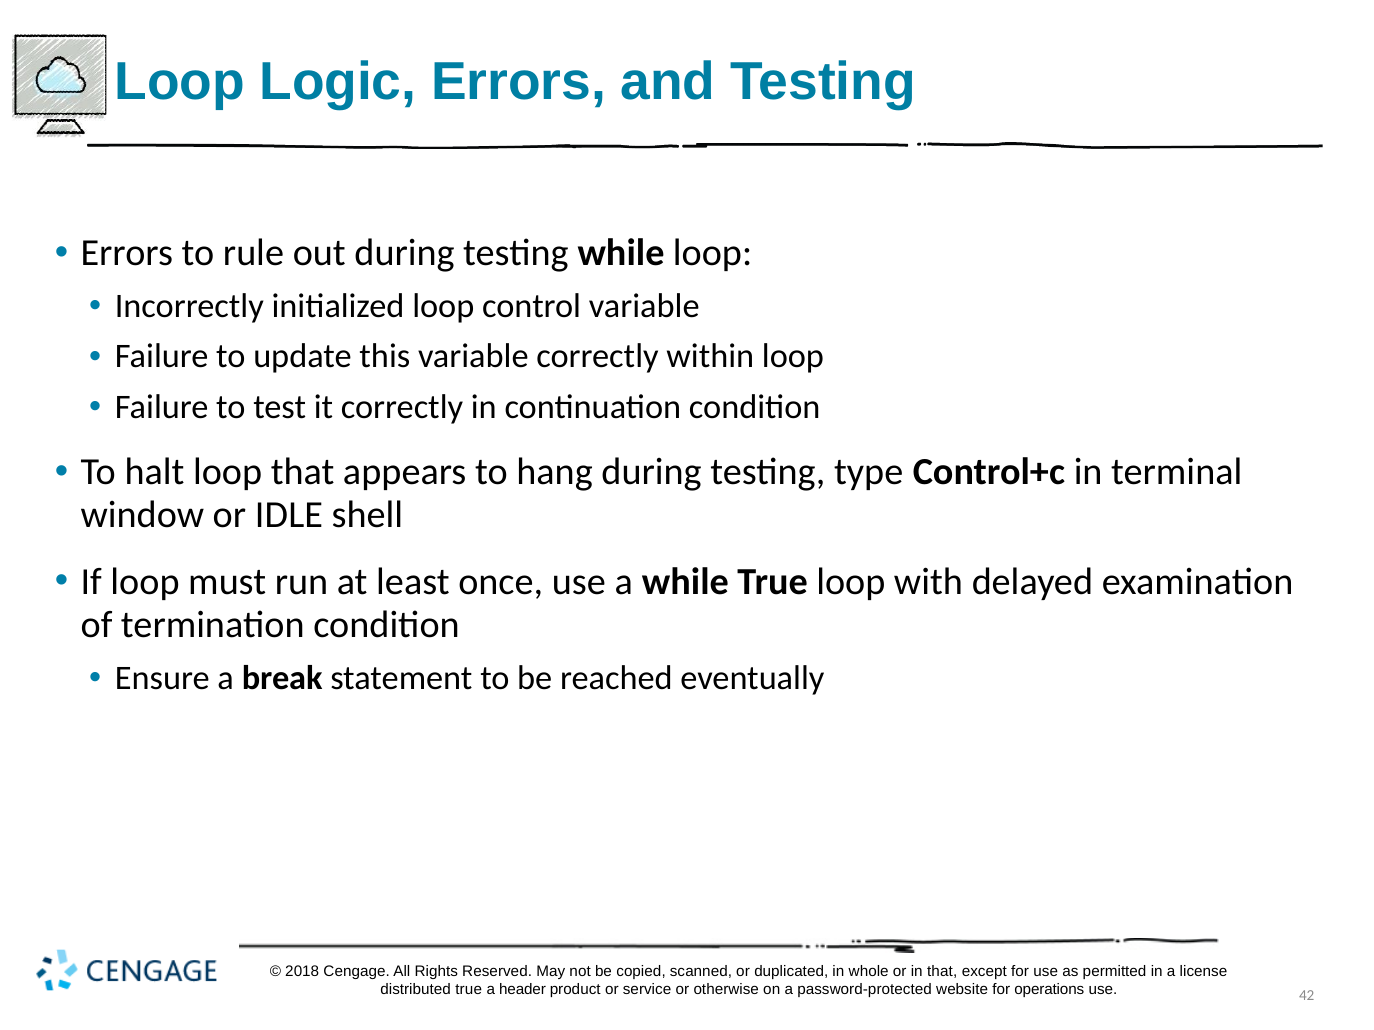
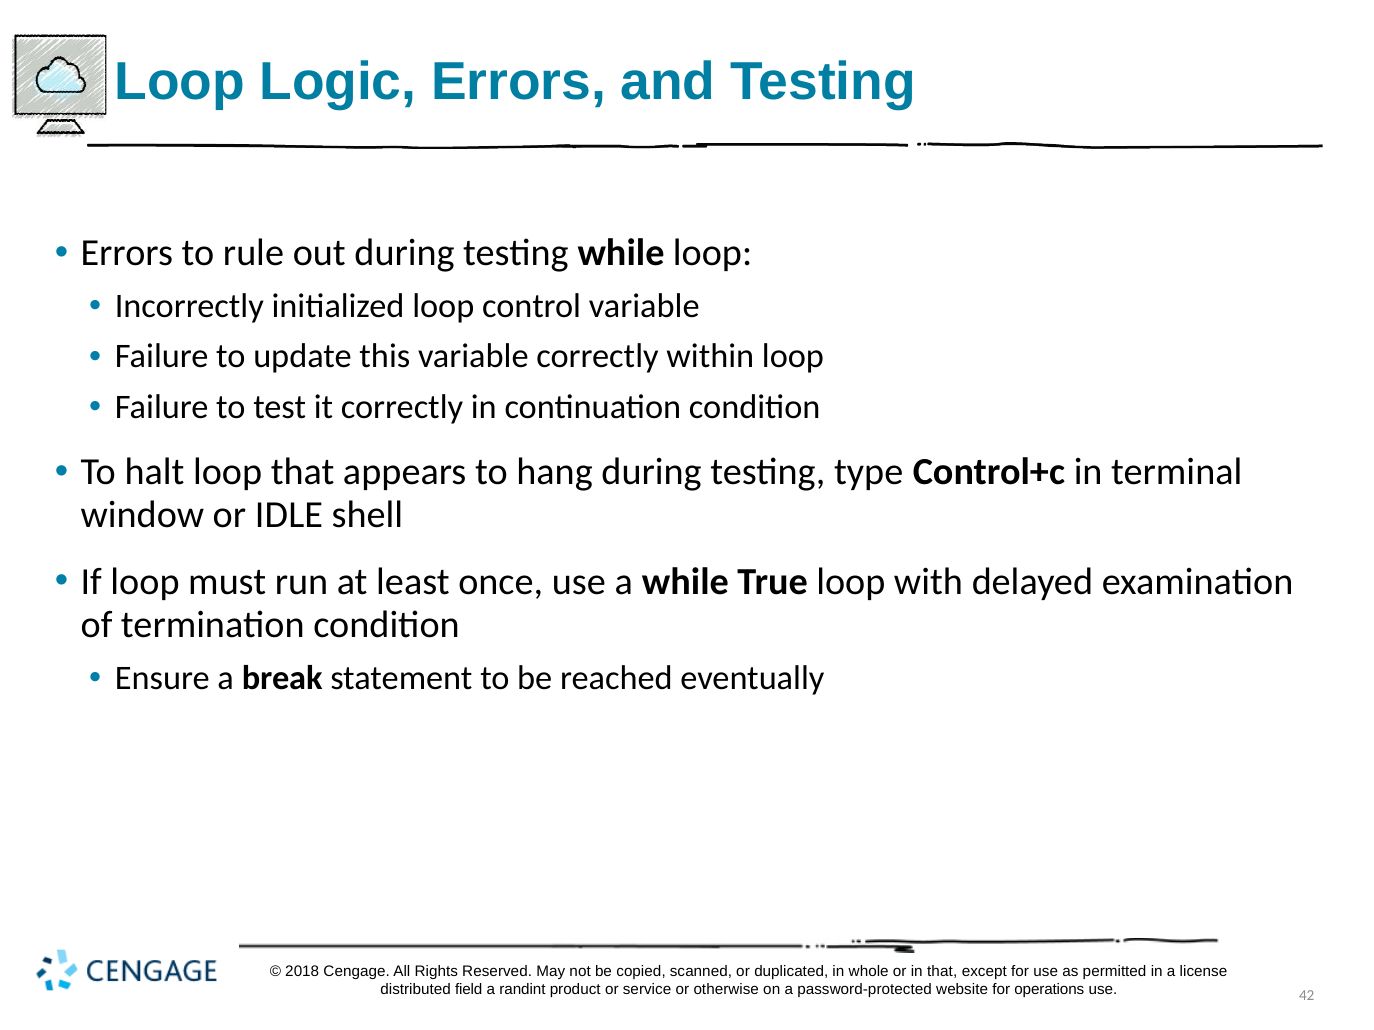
distributed true: true -> field
header: header -> randint
